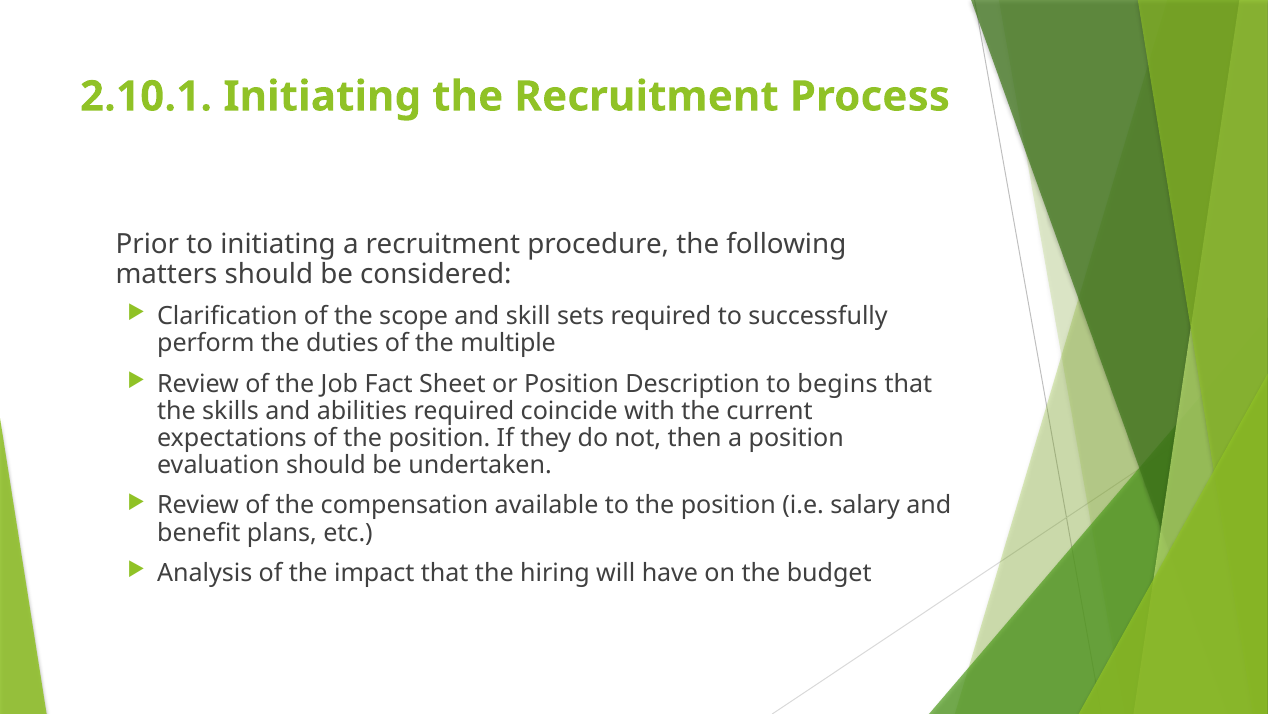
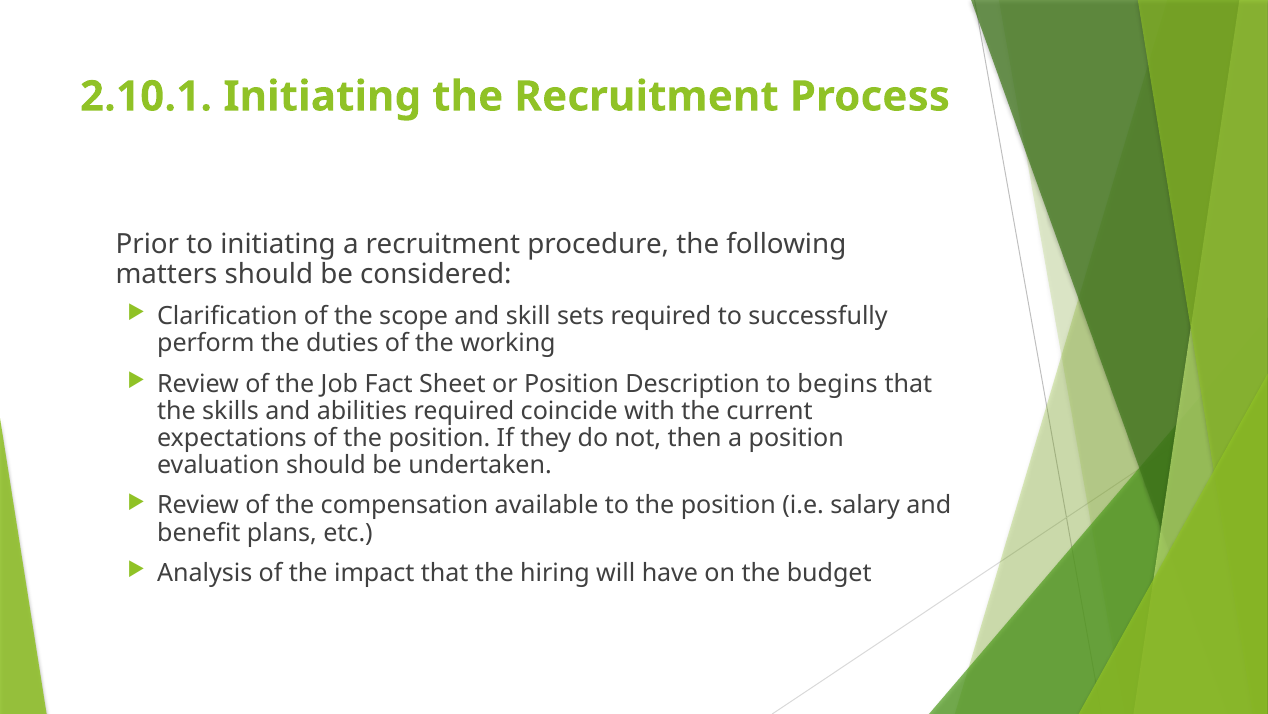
multiple: multiple -> working
